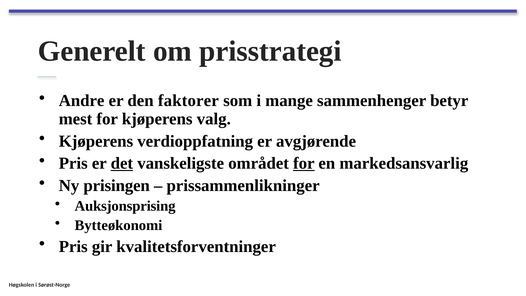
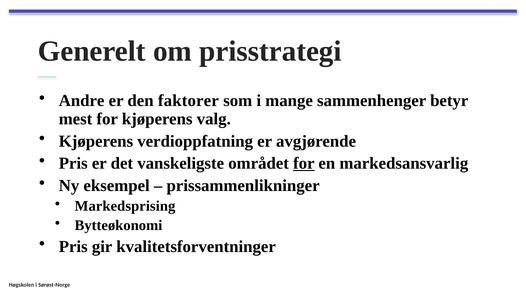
det underline: present -> none
prisingen: prisingen -> eksempel
Auksjonsprising: Auksjonsprising -> Markedsprising
